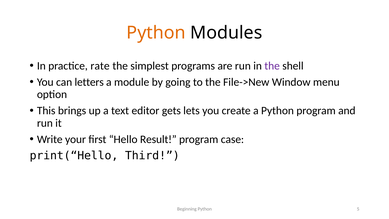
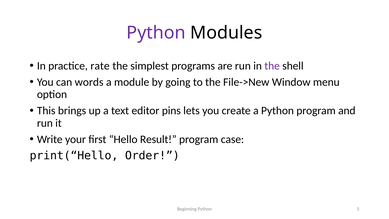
Python at (156, 33) colour: orange -> purple
letters: letters -> words
gets: gets -> pins
Third: Third -> Order
